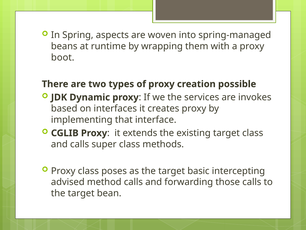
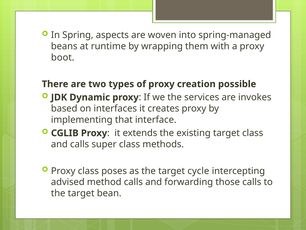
basic: basic -> cycle
